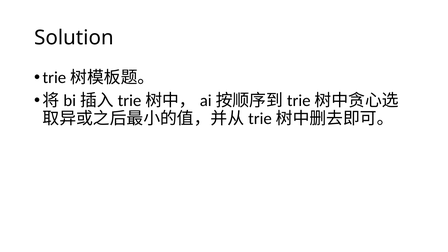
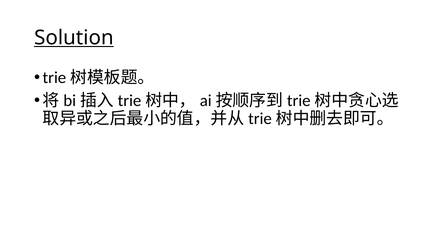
Solution underline: none -> present
